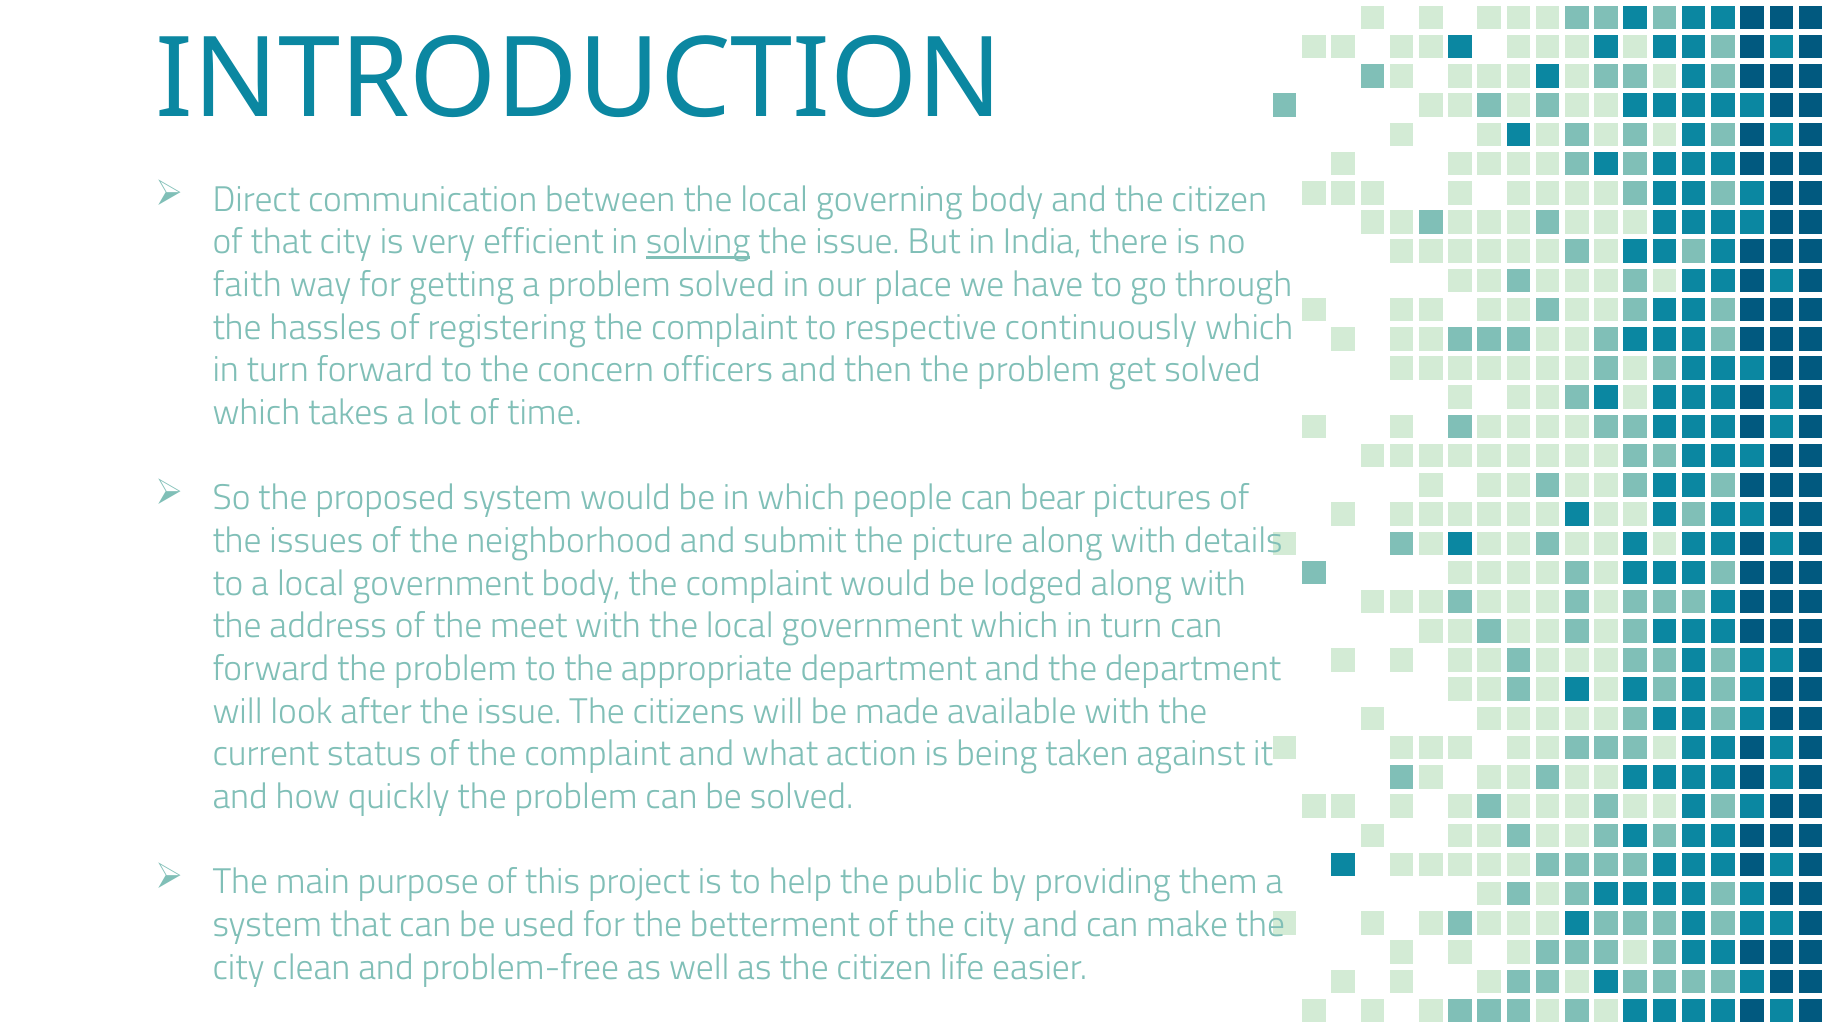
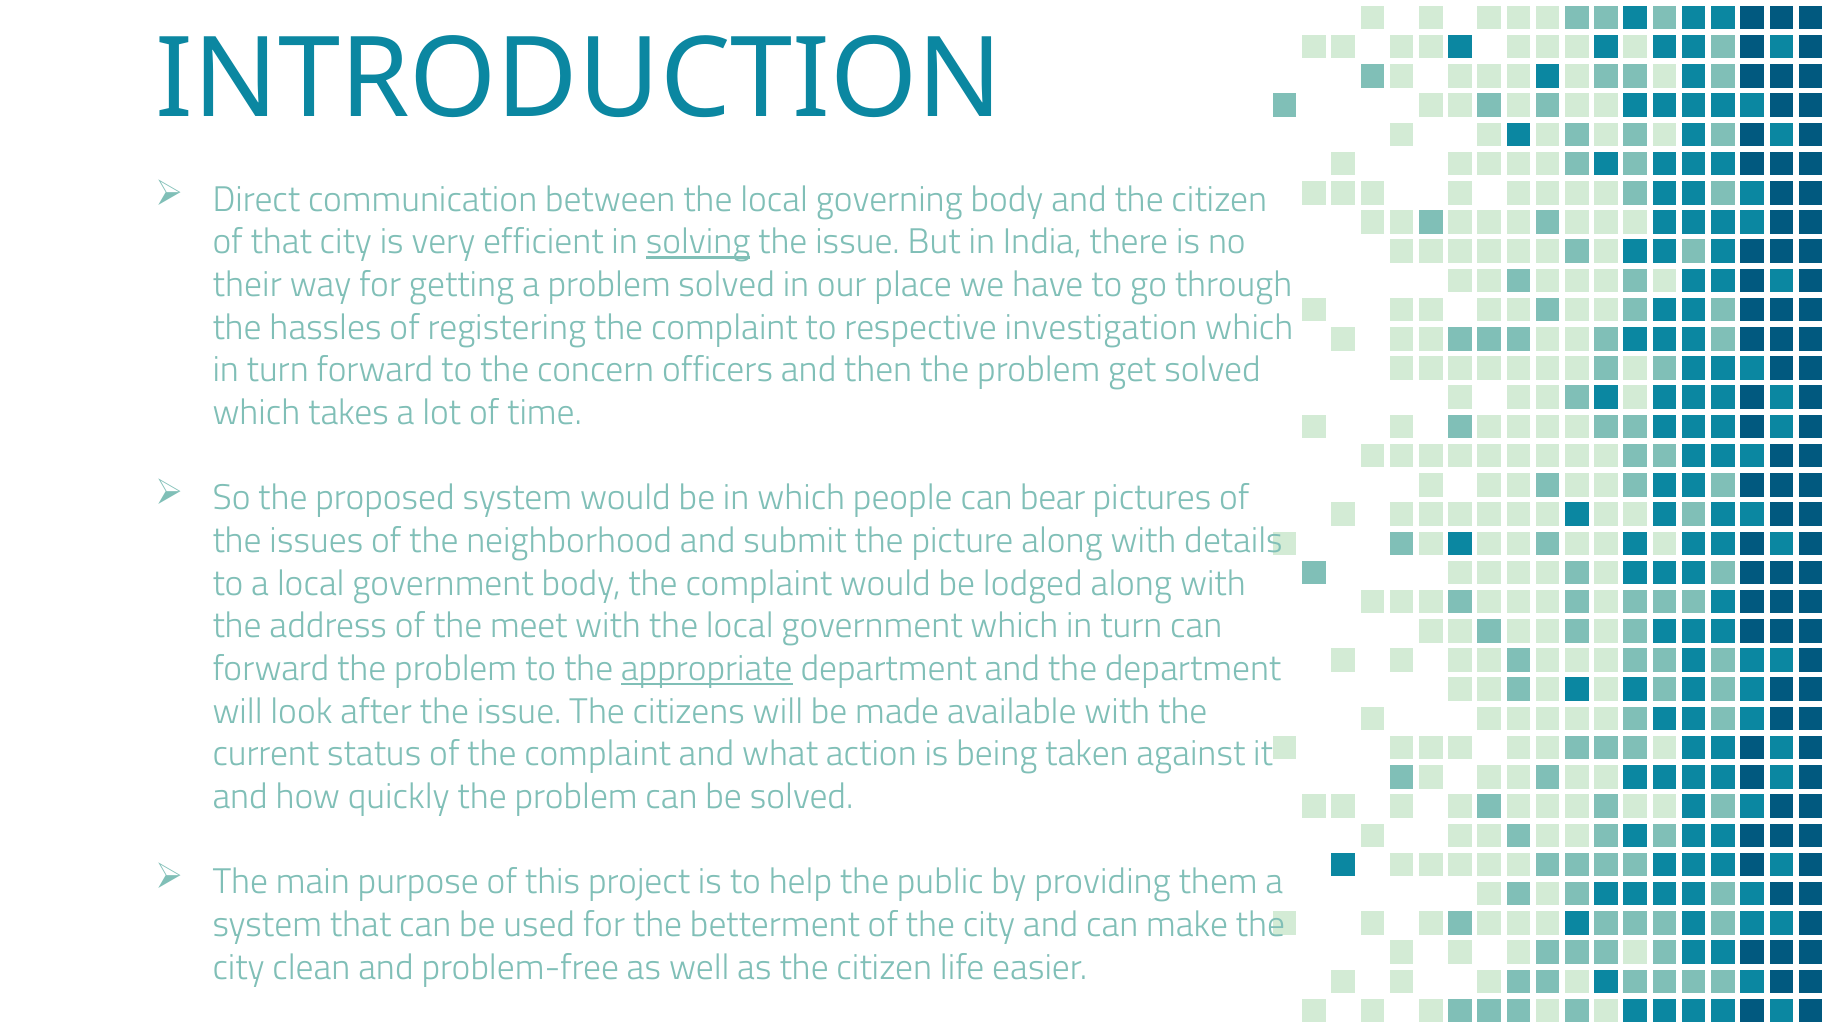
faith: faith -> their
continuously: continuously -> investigation
appropriate underline: none -> present
